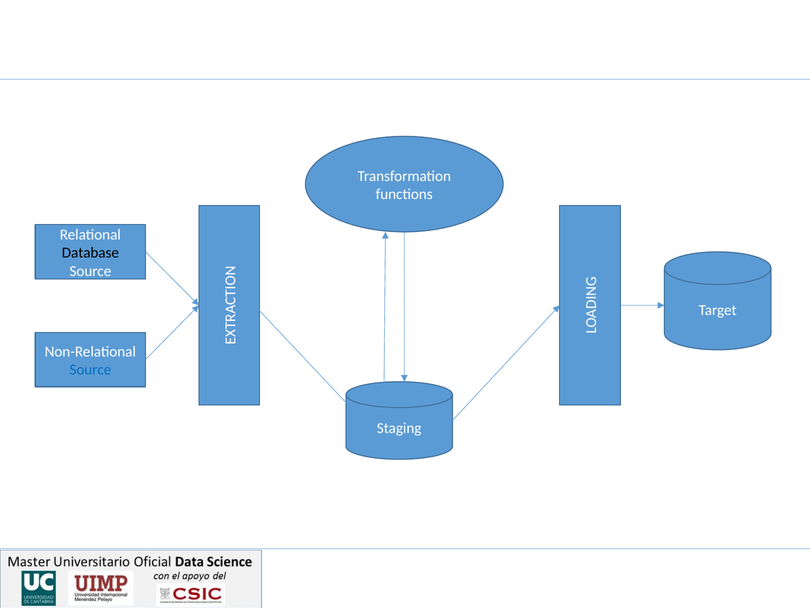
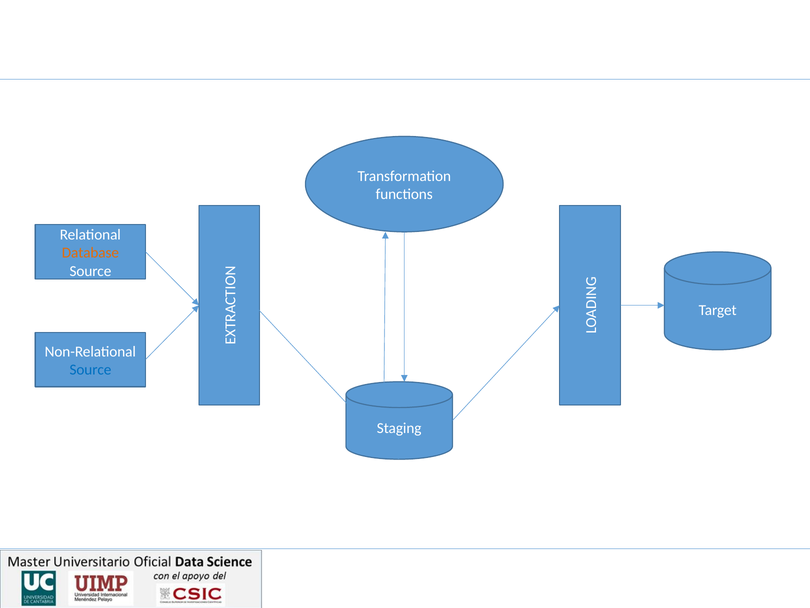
Database colour: black -> orange
